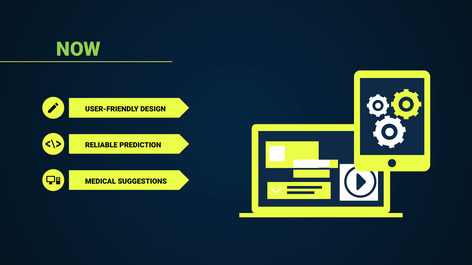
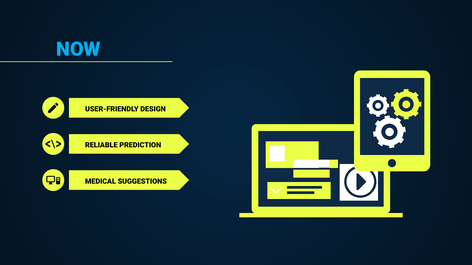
NOW colour: light green -> light blue
